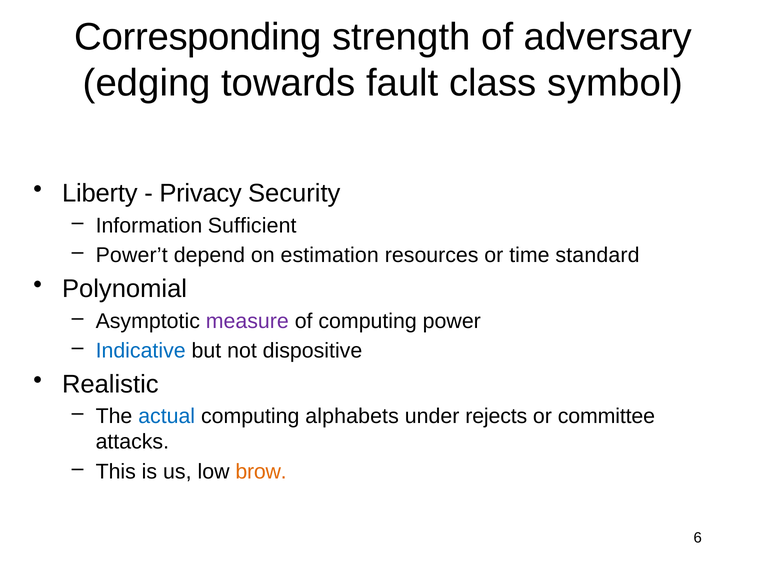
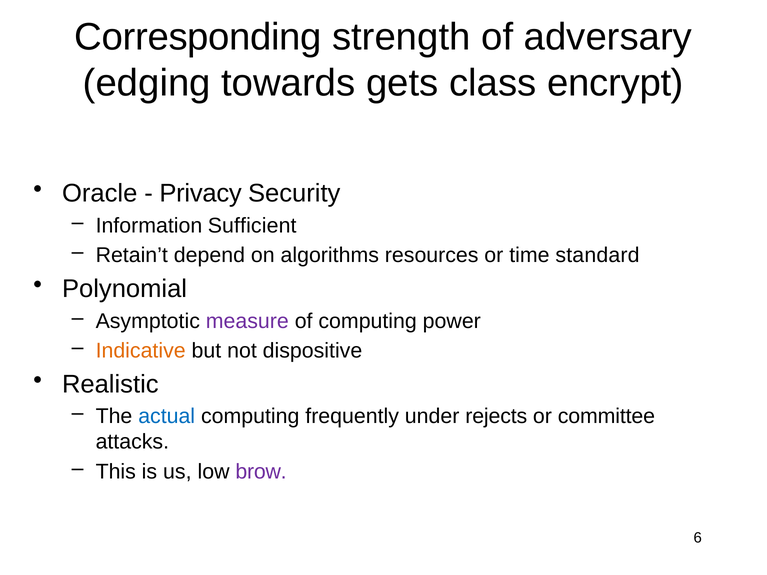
fault: fault -> gets
symbol: symbol -> encrypt
Liberty: Liberty -> Oracle
Power’t: Power’t -> Retain’t
estimation: estimation -> algorithms
Indicative colour: blue -> orange
alphabets: alphabets -> frequently
brow colour: orange -> purple
